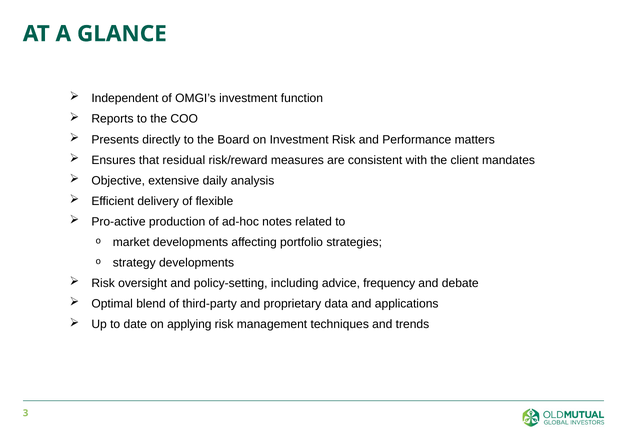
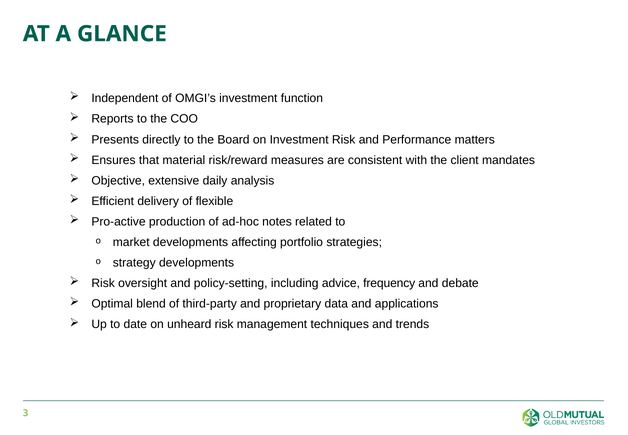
residual: residual -> material
applying: applying -> unheard
